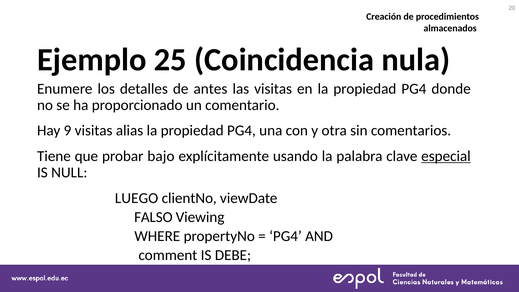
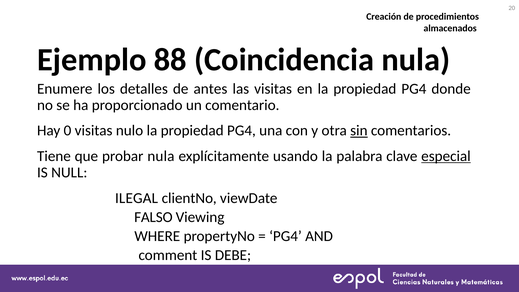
25: 25 -> 88
9: 9 -> 0
alias: alias -> nulo
sin underline: none -> present
probar bajo: bajo -> nula
LUEGO: LUEGO -> ILEGAL
